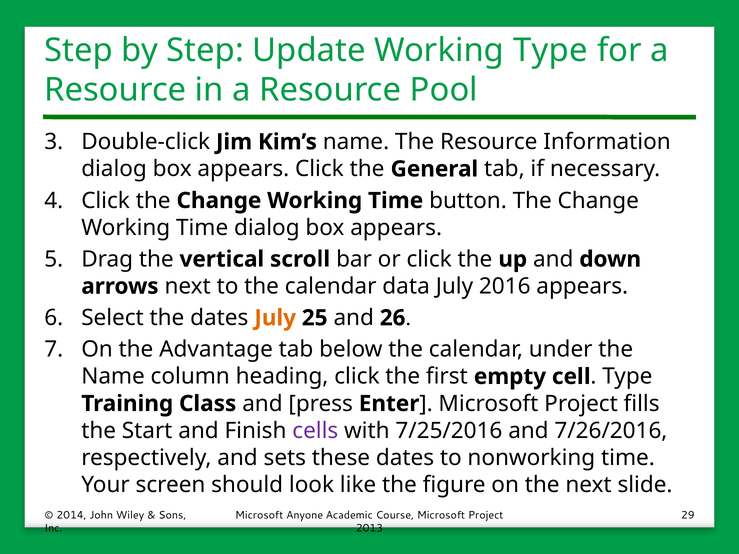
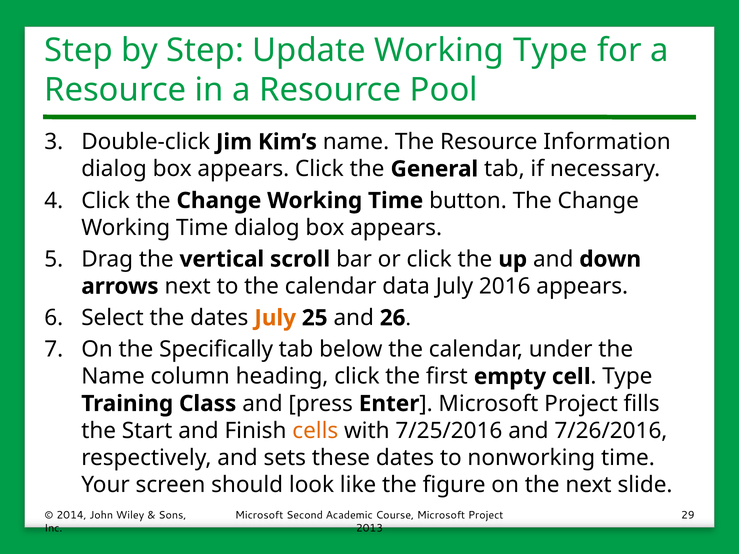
Advantage: Advantage -> Specifically
cells colour: purple -> orange
Anyone: Anyone -> Second
